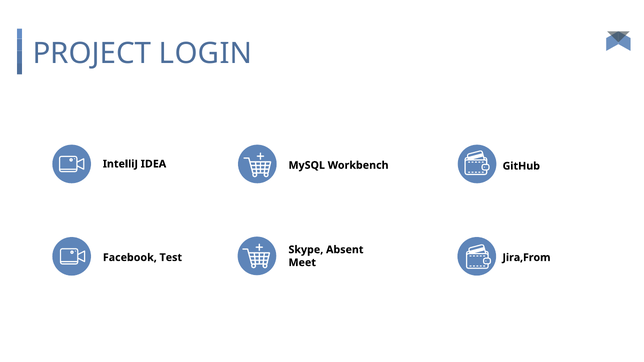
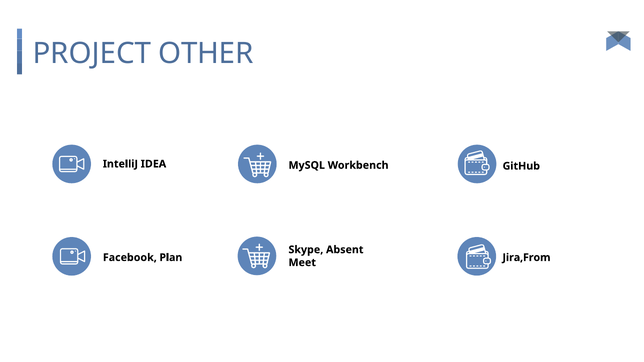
LOGIN: LOGIN -> OTHER
Test: Test -> Plan
